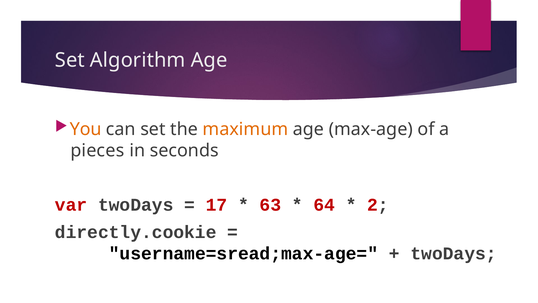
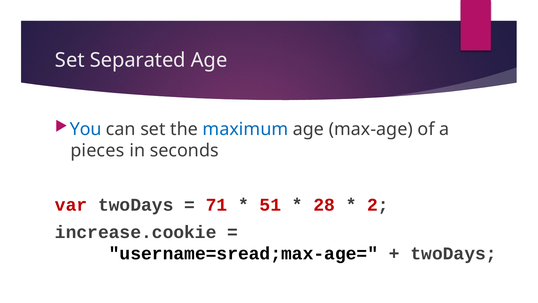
Algorithm: Algorithm -> Separated
You colour: orange -> blue
maximum colour: orange -> blue
17: 17 -> 71
63: 63 -> 51
64: 64 -> 28
directly.cookie: directly.cookie -> increase.cookie
